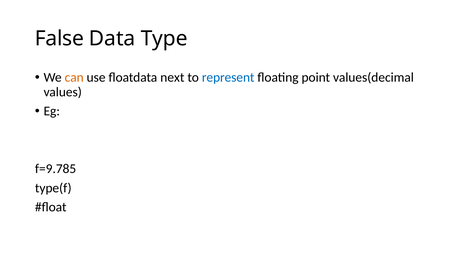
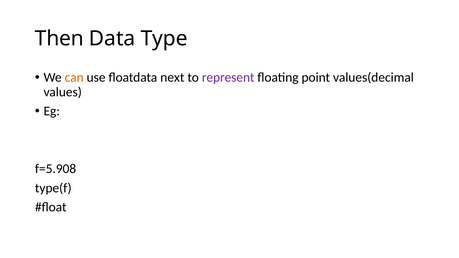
False: False -> Then
represent colour: blue -> purple
f=9.785: f=9.785 -> f=5.908
